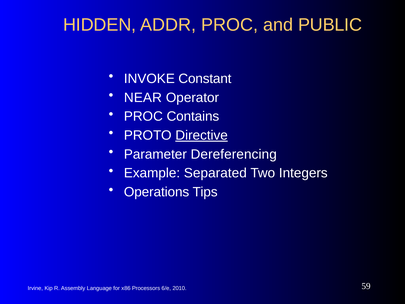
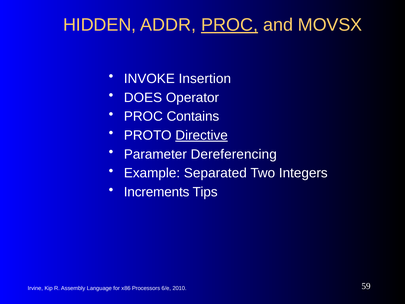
PROC at (230, 25) underline: none -> present
PUBLIC: PUBLIC -> MOVSX
Constant: Constant -> Insertion
NEAR: NEAR -> DOES
Operations: Operations -> Increments
